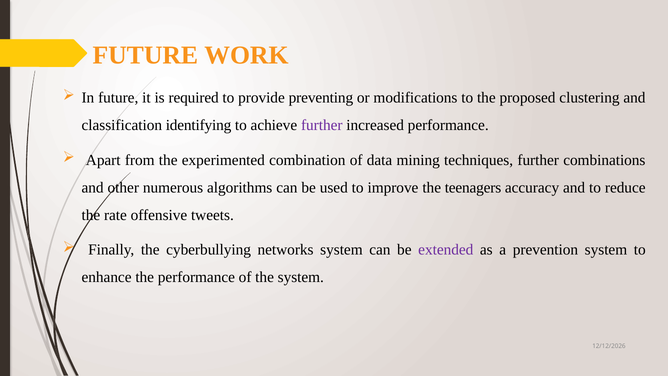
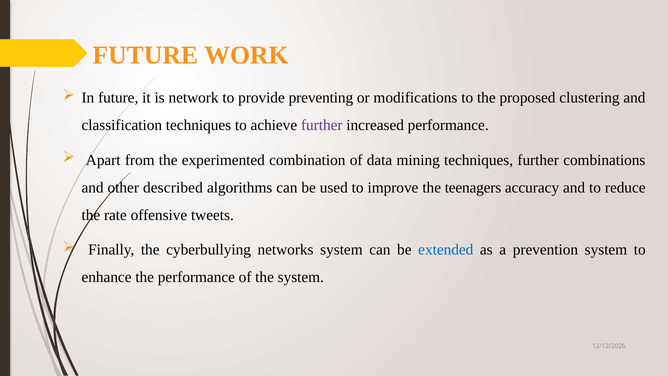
required: required -> network
classification identifying: identifying -> techniques
numerous: numerous -> described
extended colour: purple -> blue
